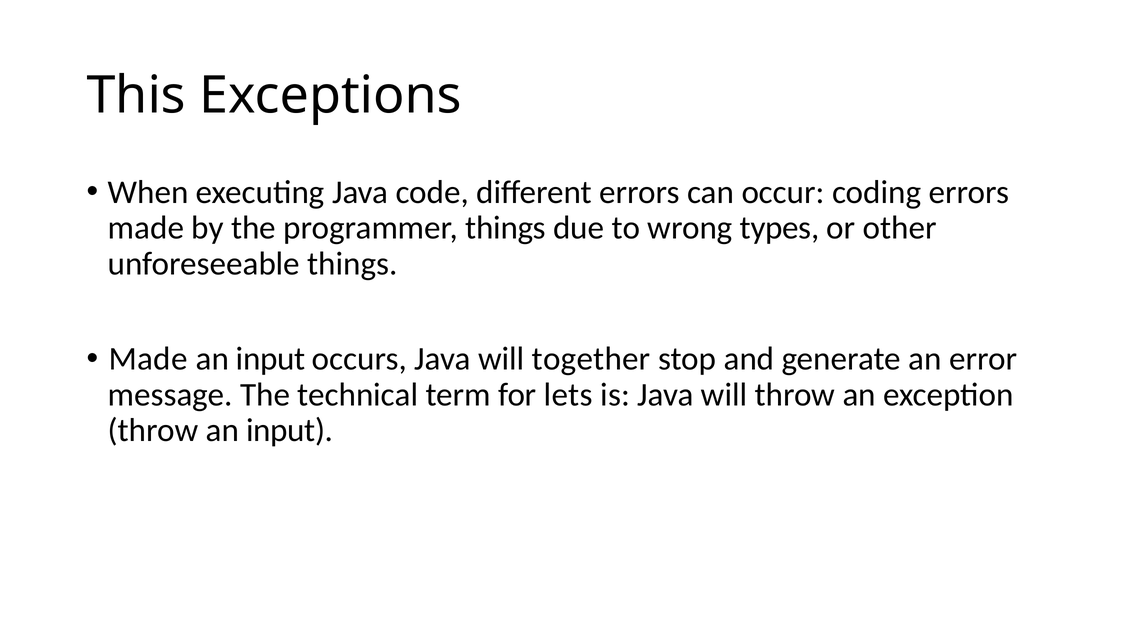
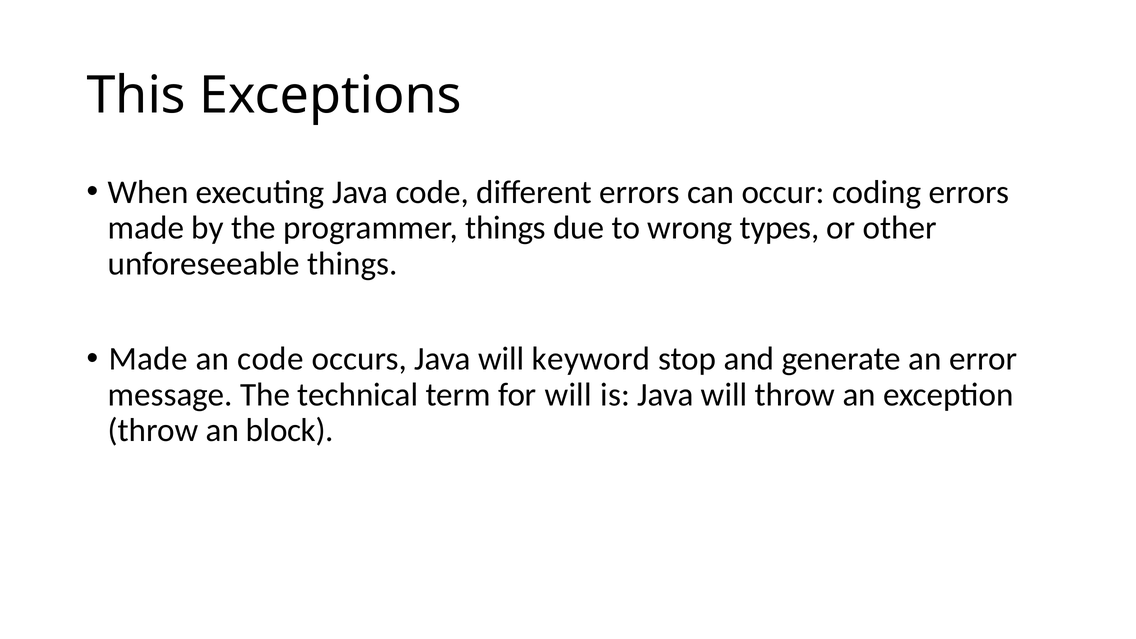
input at (271, 359): input -> code
together: together -> keyword
for lets: lets -> will
throw an input: input -> block
